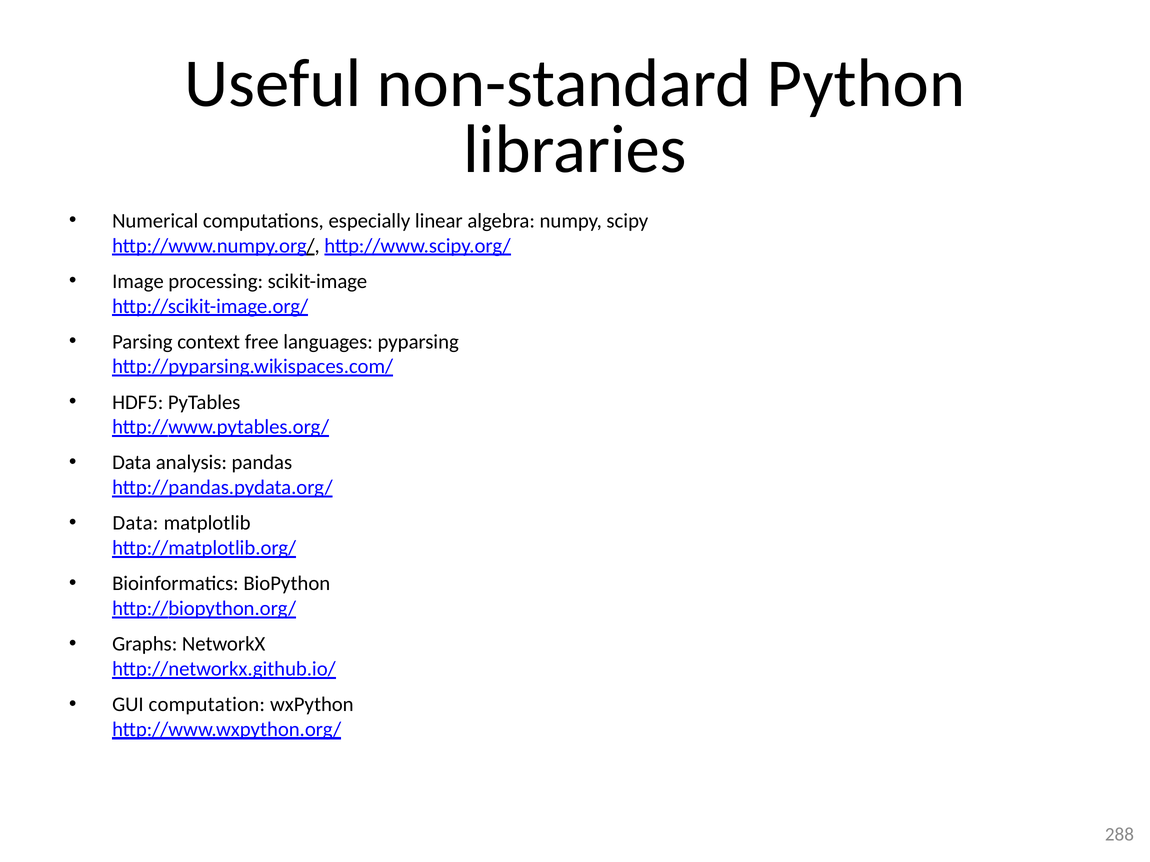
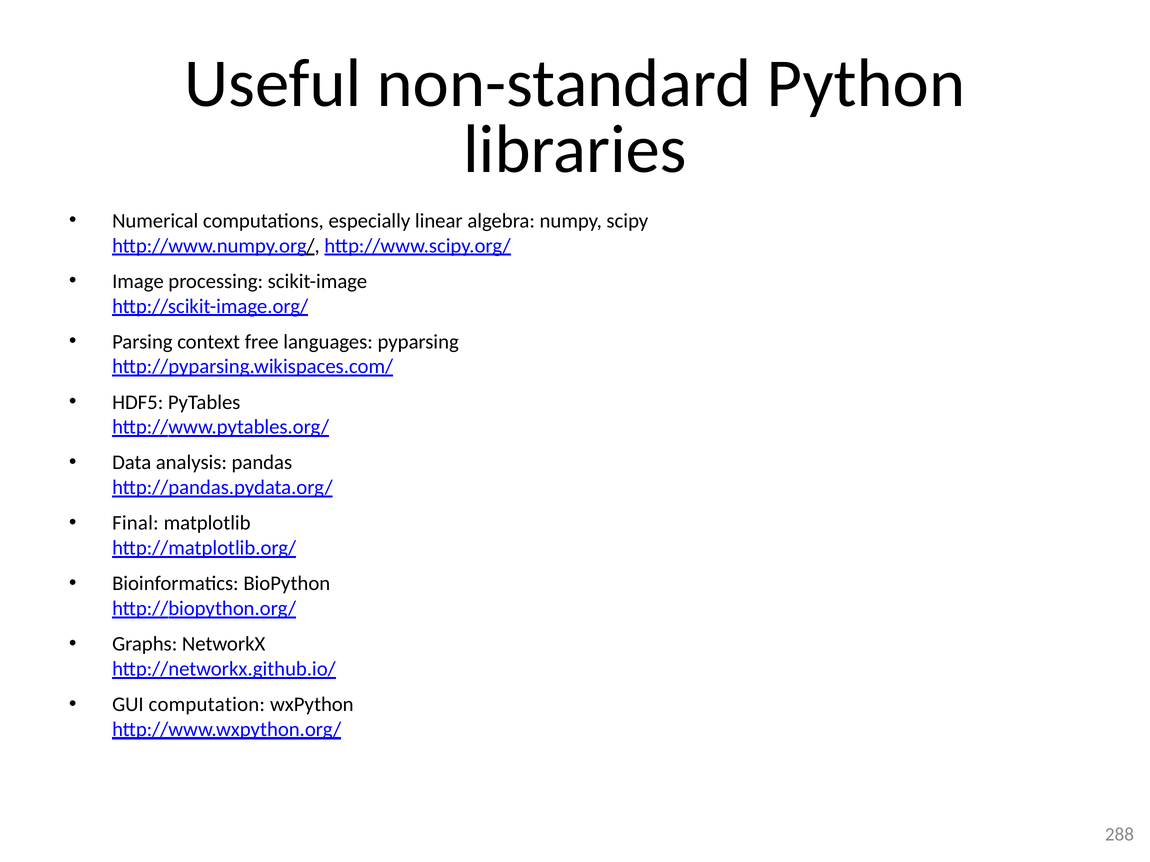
Data at (135, 523): Data -> Final
